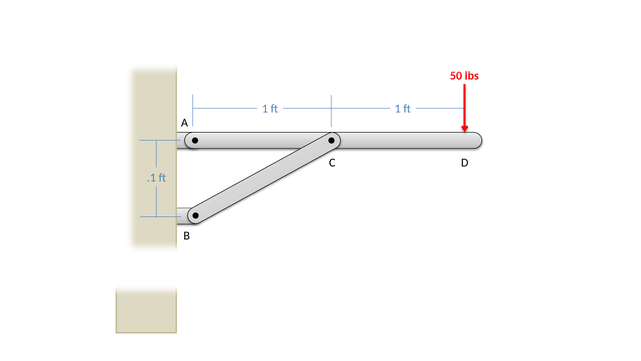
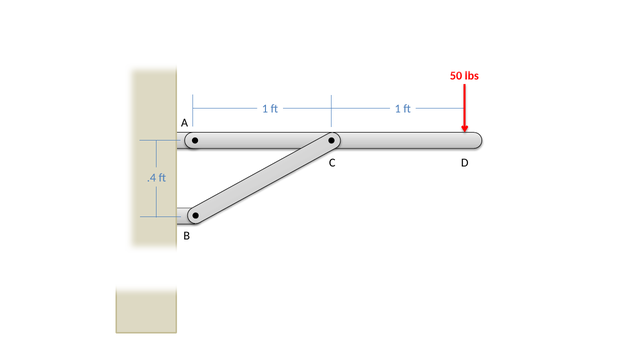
.1: .1 -> .4
